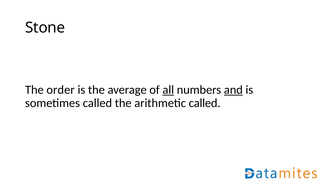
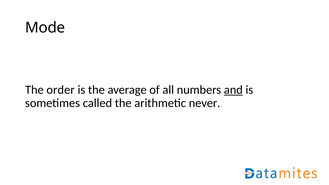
Stone: Stone -> Mode
all underline: present -> none
arithmetic called: called -> never
